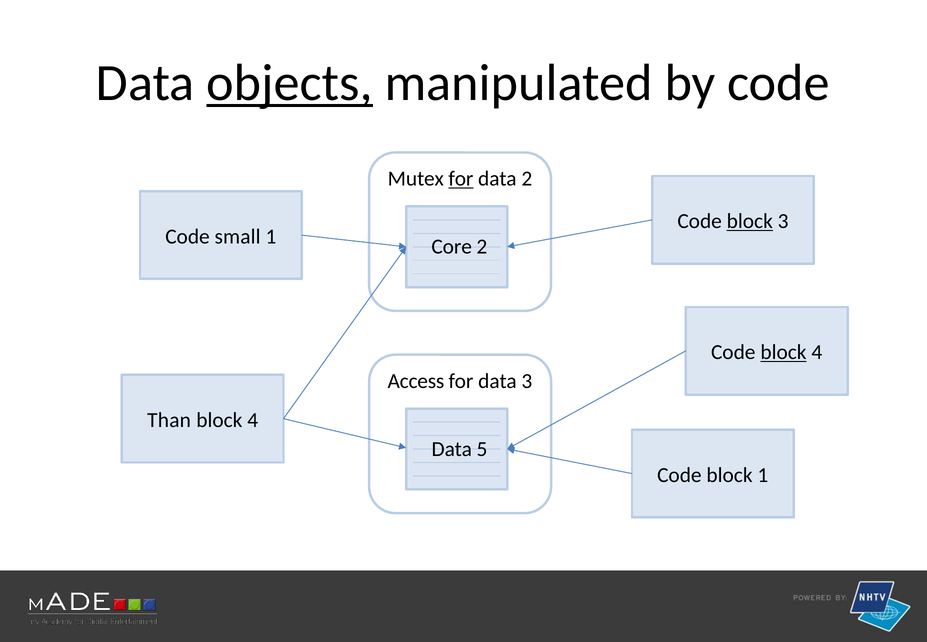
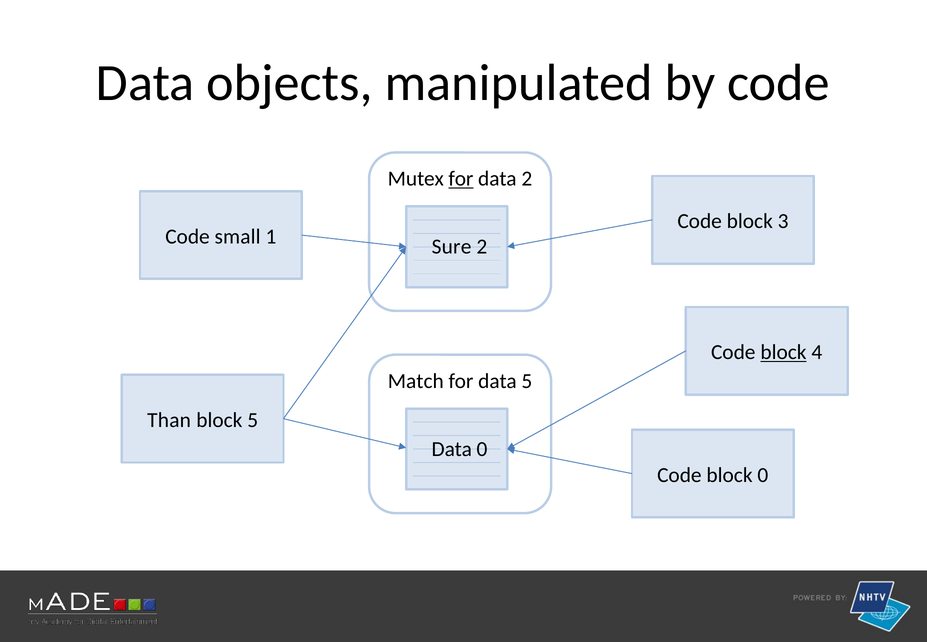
objects underline: present -> none
block at (750, 221) underline: present -> none
Core: Core -> Sure
Access: Access -> Match
data 3: 3 -> 5
4 at (253, 420): 4 -> 5
Data 5: 5 -> 0
block 1: 1 -> 0
